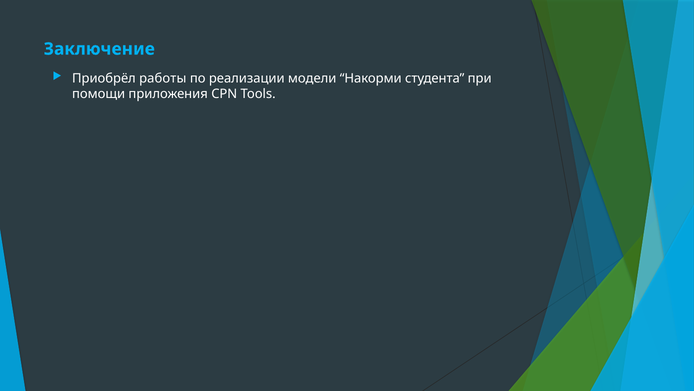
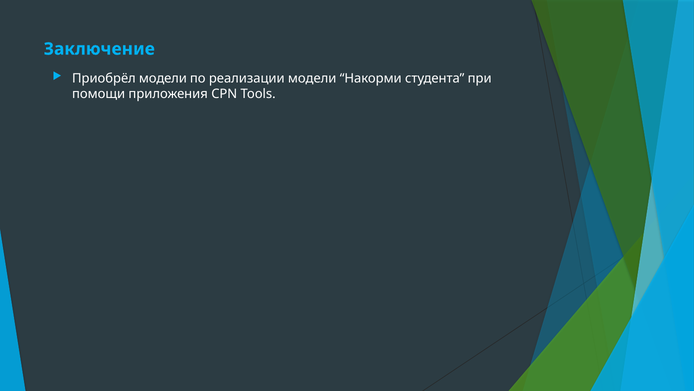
Приобрёл работы: работы -> модели
